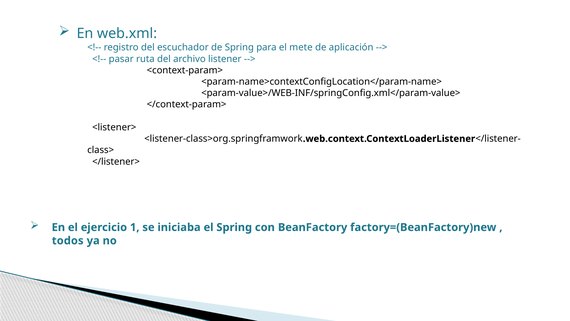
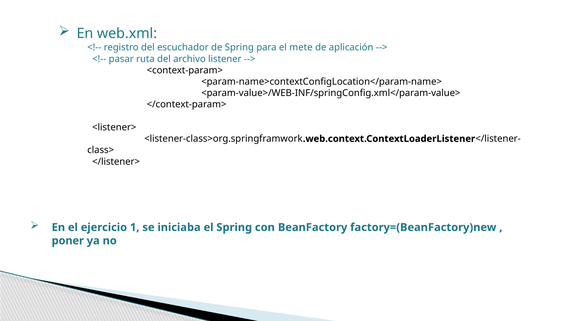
todos: todos -> poner
